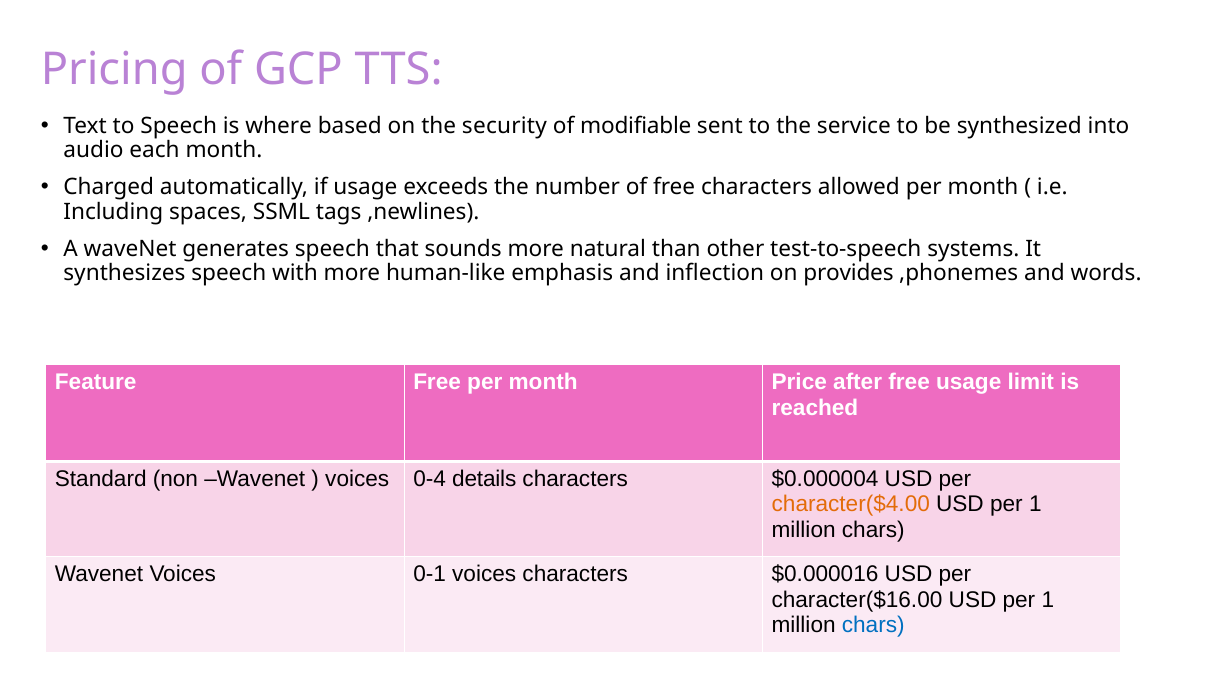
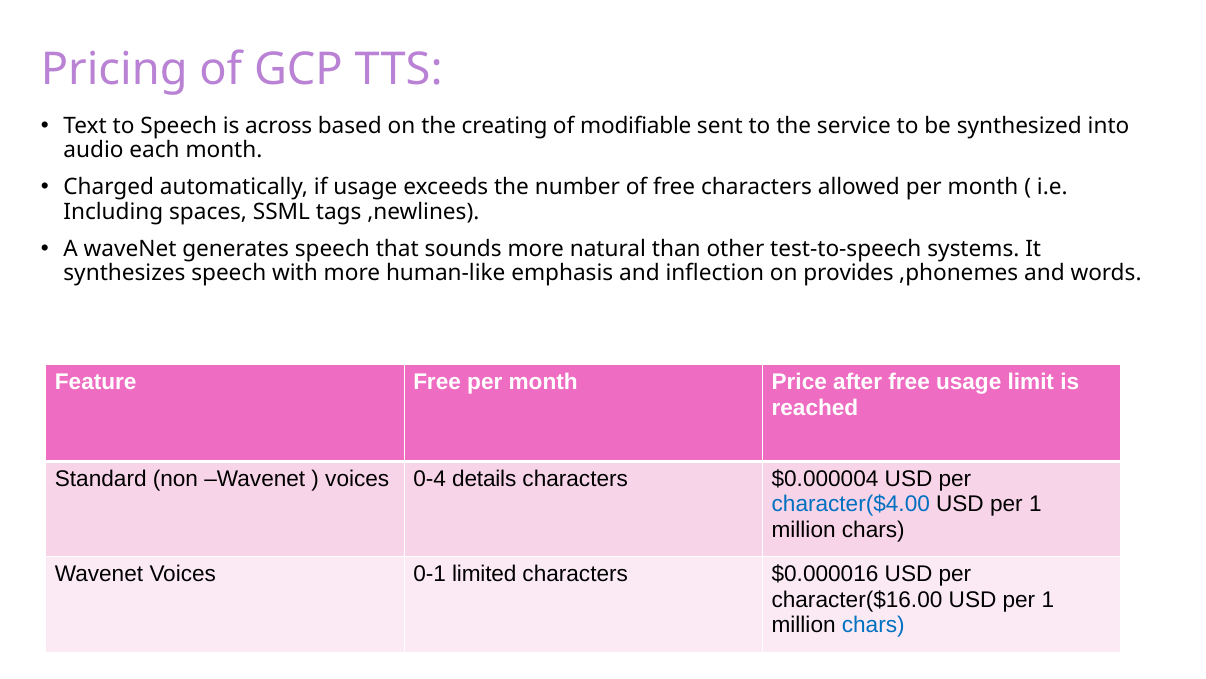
where: where -> across
security: security -> creating
character($4.00 colour: orange -> blue
0-1 voices: voices -> limited
